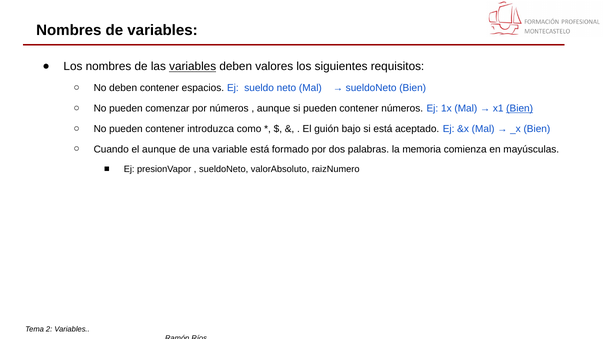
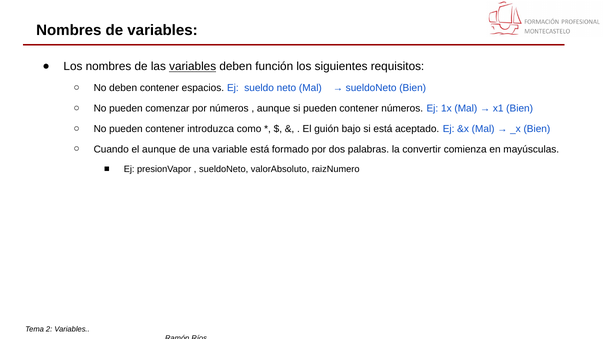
valores: valores -> función
Bien at (520, 108) underline: present -> none
memoria: memoria -> convertir
